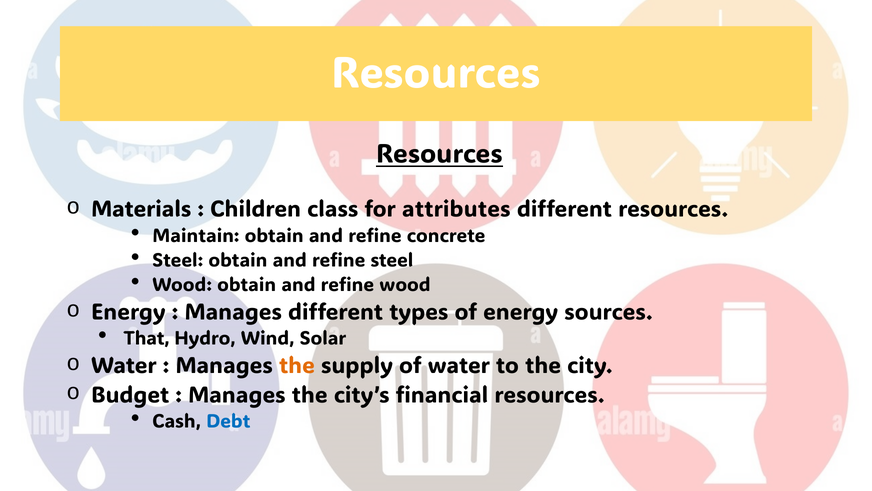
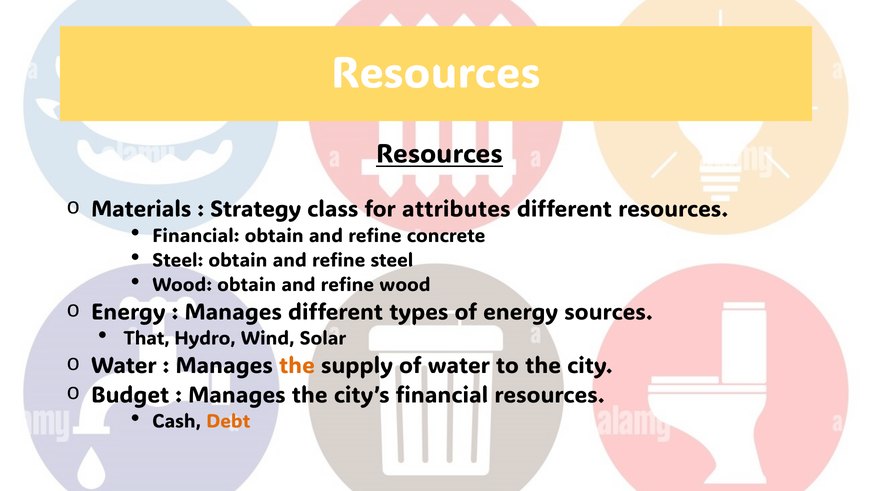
Children: Children -> Strategy
Maintain at (196, 236): Maintain -> Financial
Debt colour: blue -> orange
